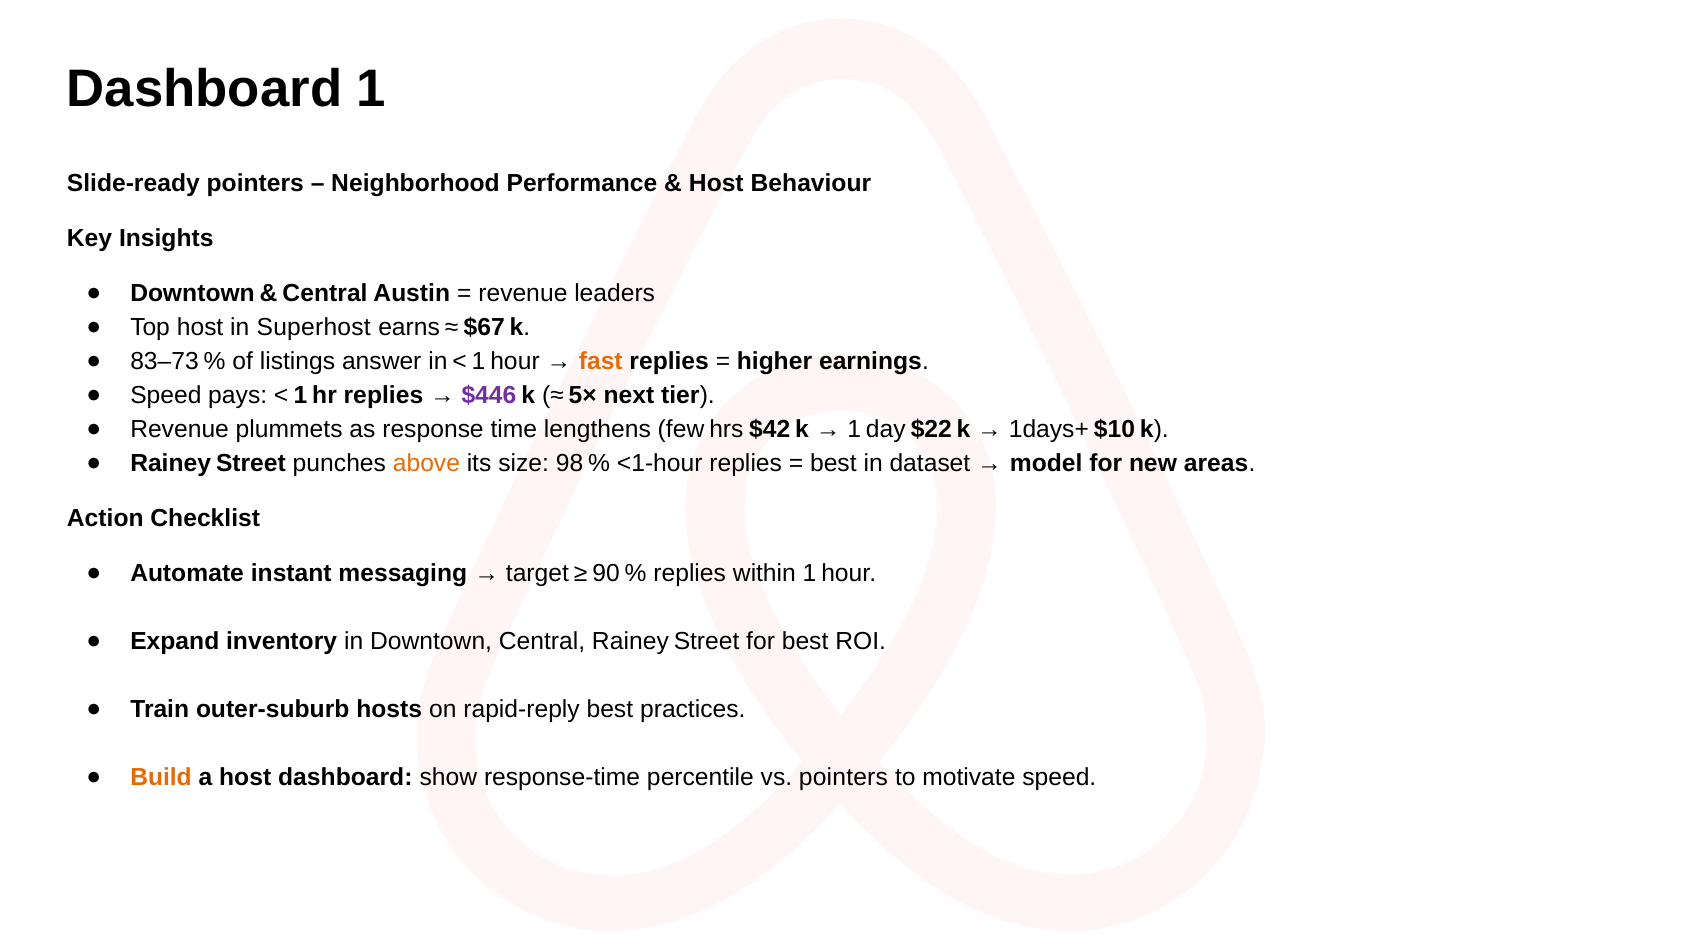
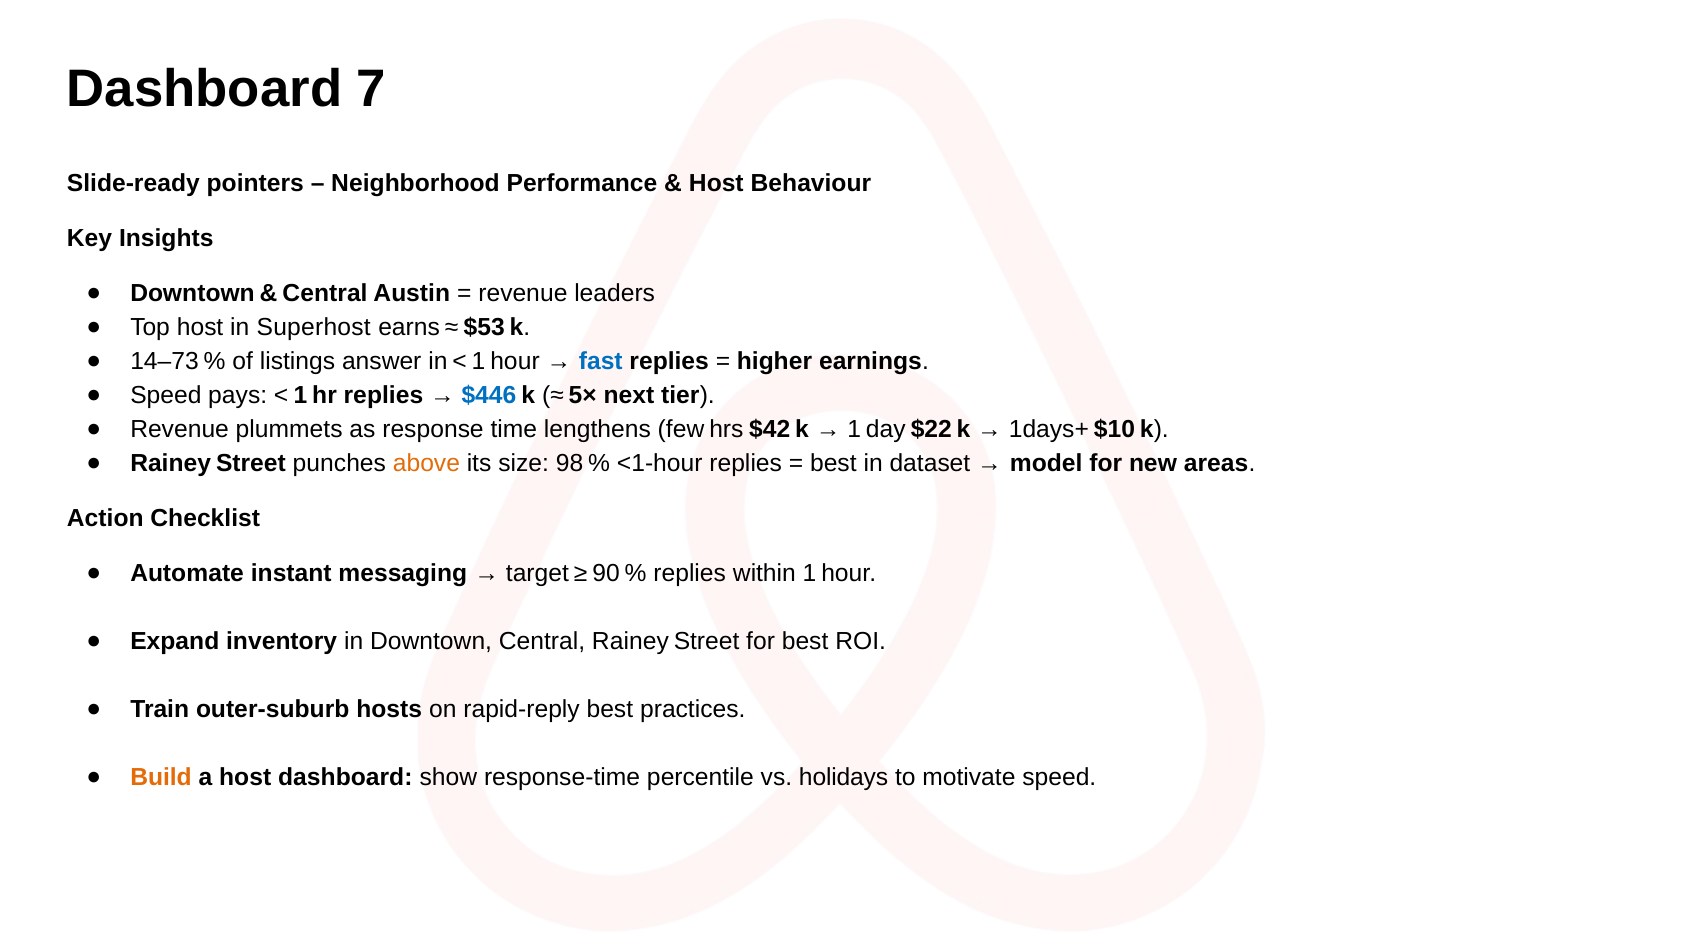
Dashboard 1: 1 -> 7
$67: $67 -> $53
83–73: 83–73 -> 14–73
fast colour: orange -> blue
$446 colour: purple -> blue
vs pointers: pointers -> holidays
